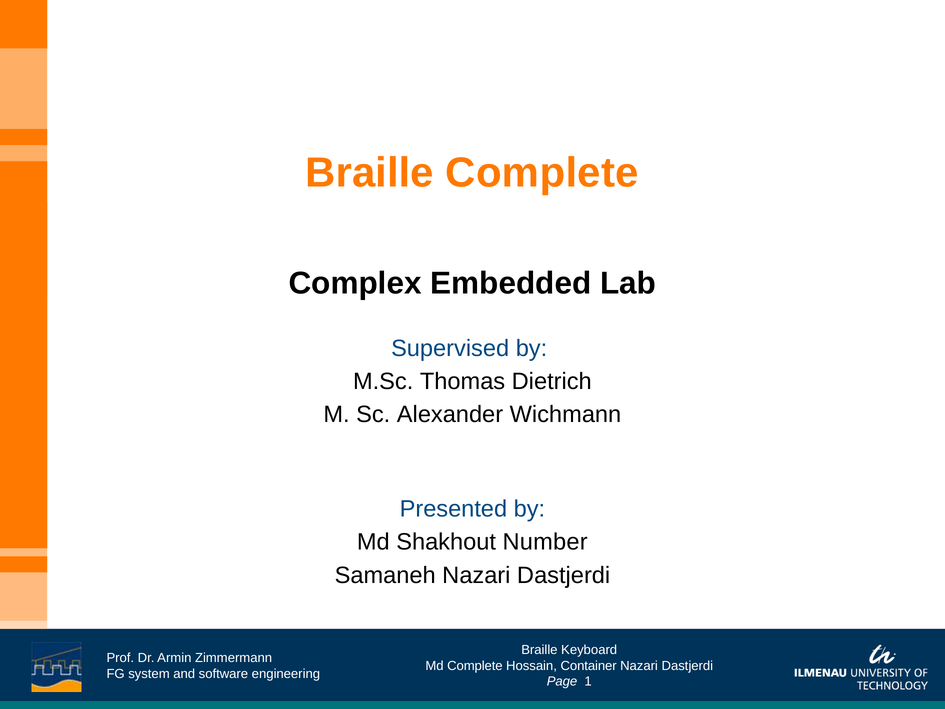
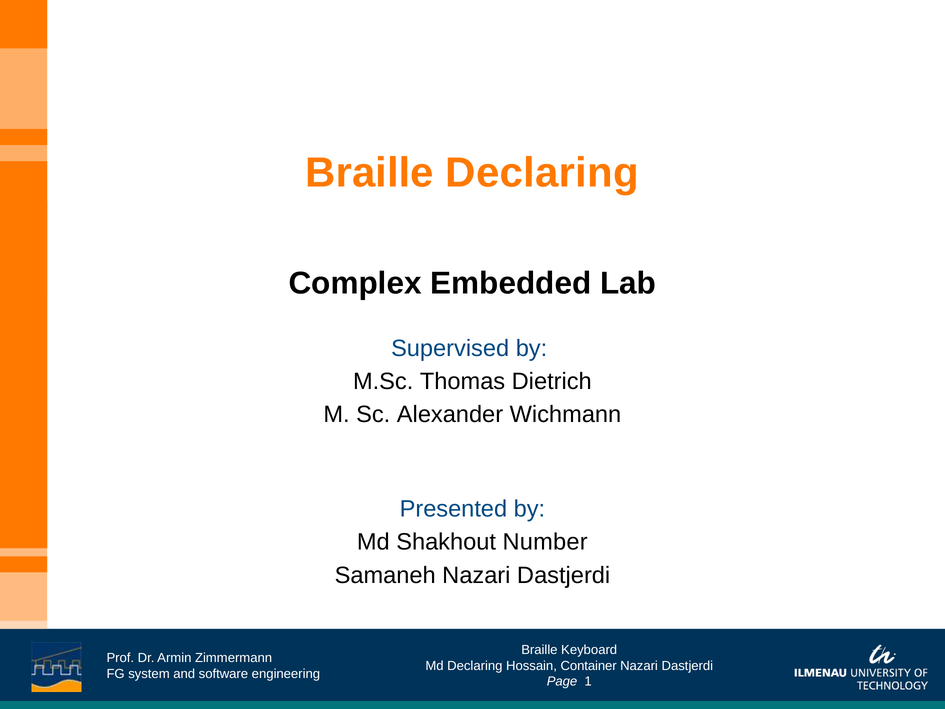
Braille Complete: Complete -> Declaring
Md Complete: Complete -> Declaring
